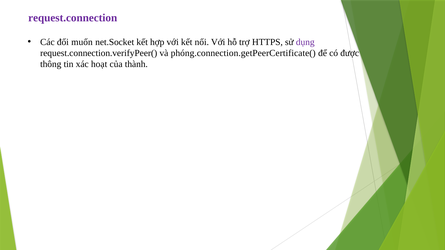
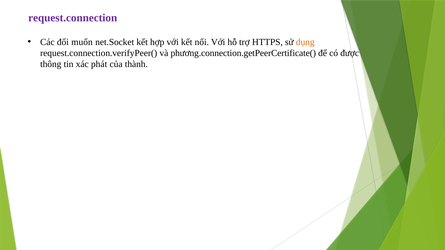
dụng colour: purple -> orange
phóng.connection.getPeerCertificate(: phóng.connection.getPeerCertificate( -> phương.connection.getPeerCertificate(
hoạt: hoạt -> phát
